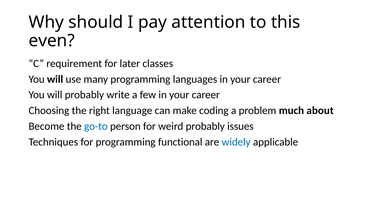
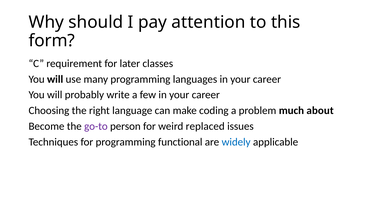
even: even -> form
go-to colour: blue -> purple
weird probably: probably -> replaced
